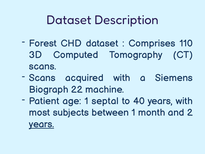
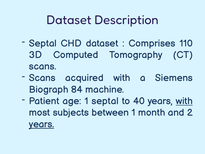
Forest at (43, 43): Forest -> Septal
22: 22 -> 84
with at (184, 101) underline: none -> present
